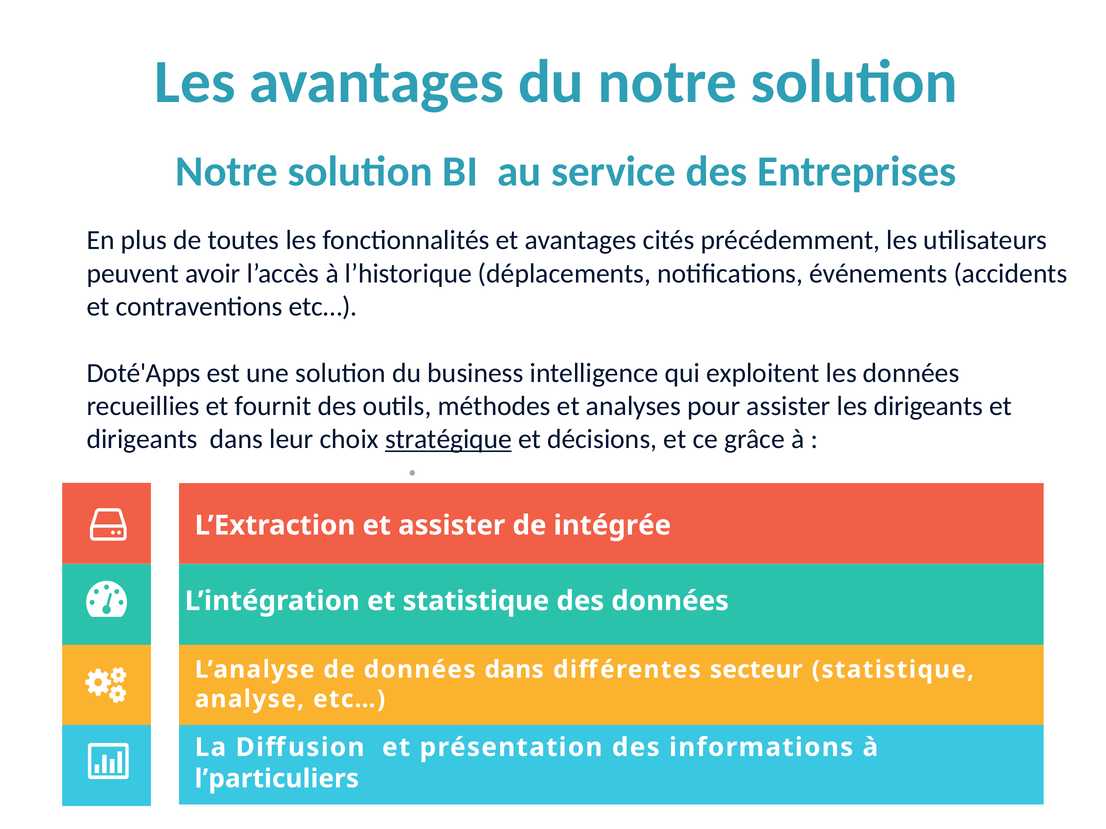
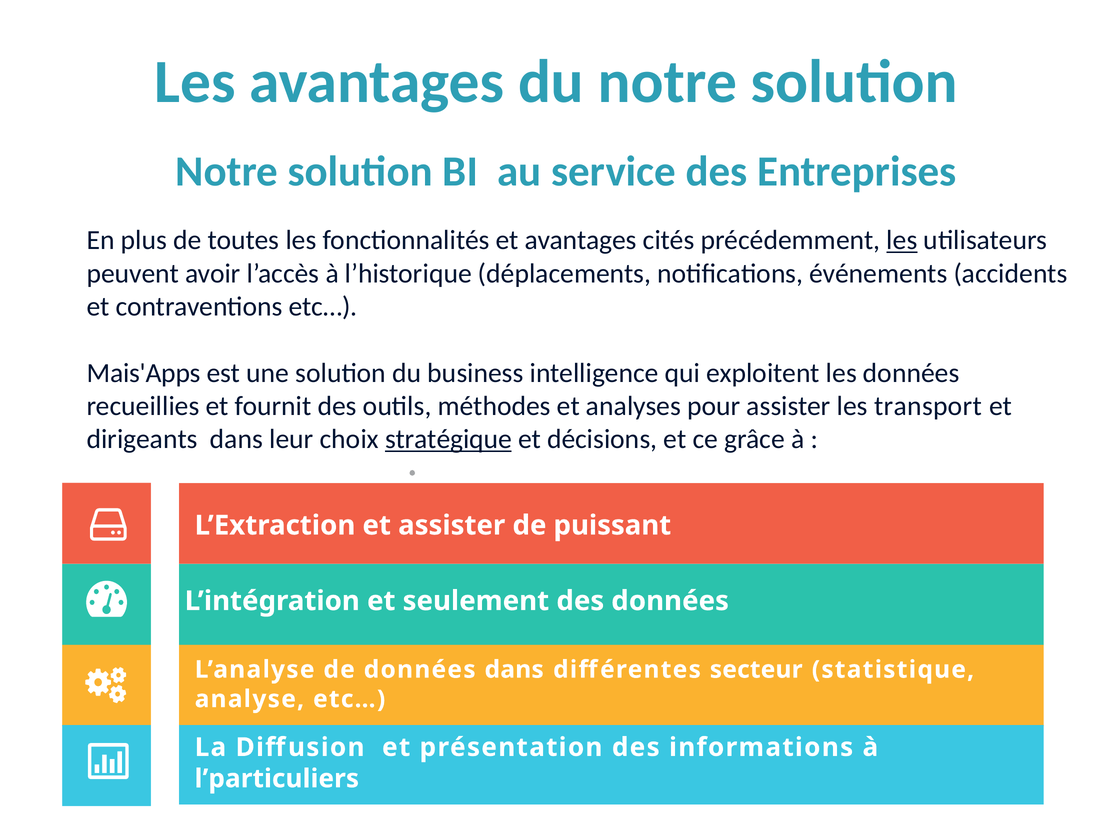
les at (902, 240) underline: none -> present
Doté'Apps: Doté'Apps -> Mais'Apps
les dirigeants: dirigeants -> transport
intégrée: intégrée -> puissant
et statistique: statistique -> seulement
